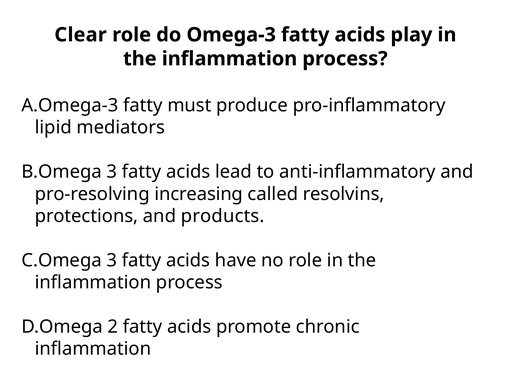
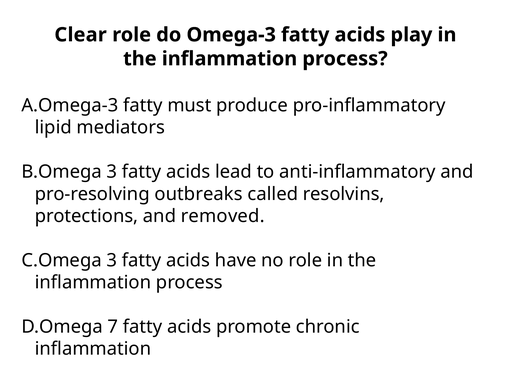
increasing: increasing -> outbreaks
products: products -> removed
2: 2 -> 7
